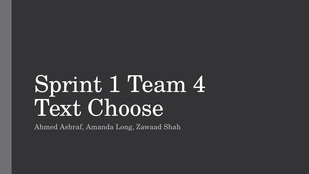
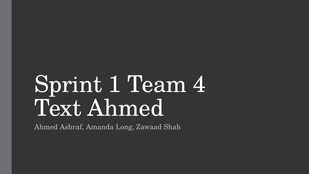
Text Choose: Choose -> Ahmed
